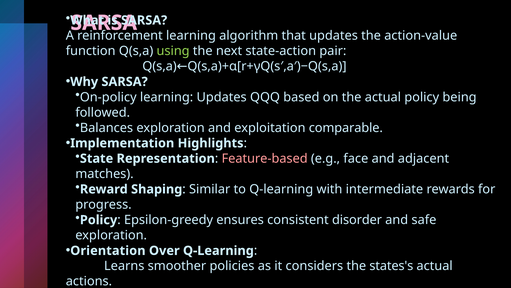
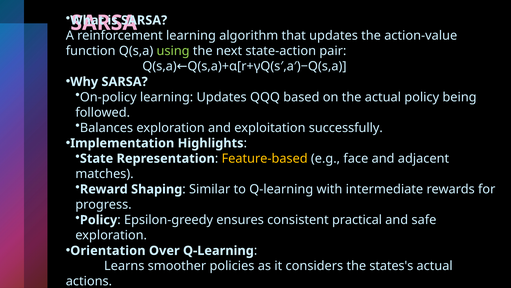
comparable: comparable -> successfully
Feature-based colour: pink -> yellow
disorder: disorder -> practical
